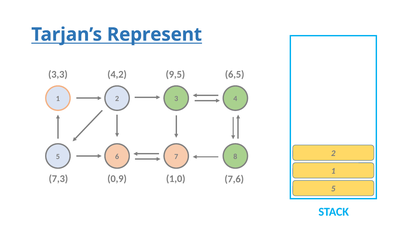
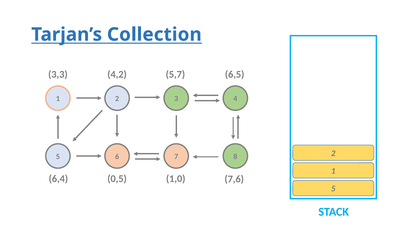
Represent: Represent -> Collection
9,5: 9,5 -> 5,7
7,3: 7,3 -> 6,4
0,9: 0,9 -> 0,5
